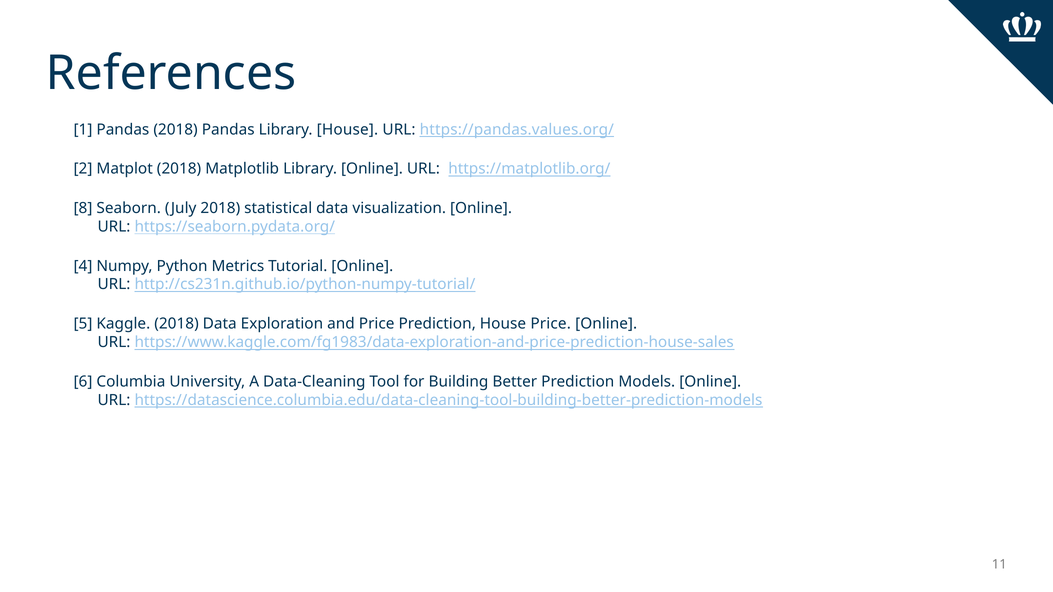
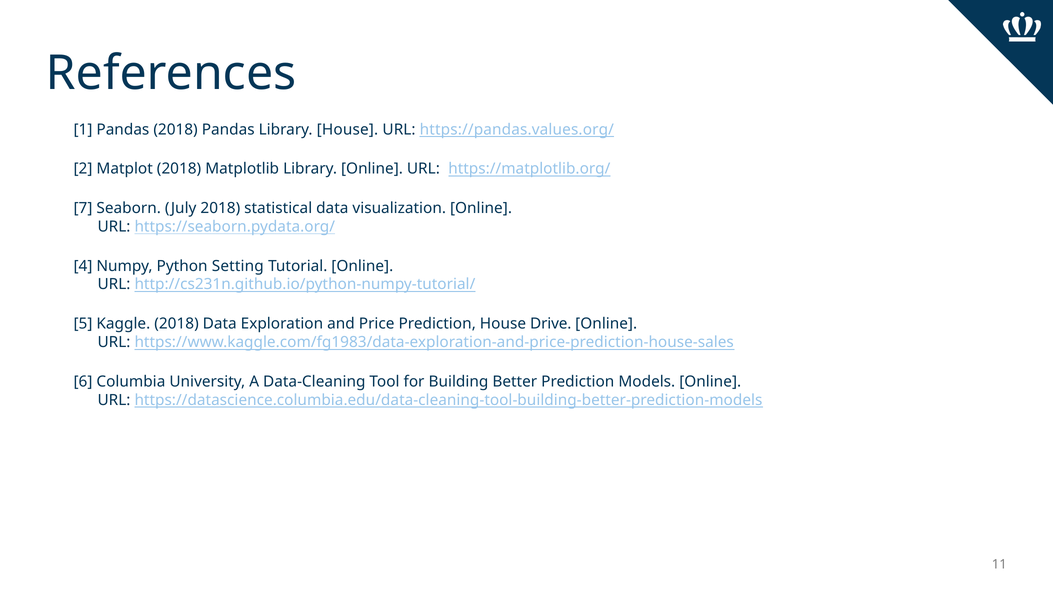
8: 8 -> 7
Metrics: Metrics -> Setting
House Price: Price -> Drive
